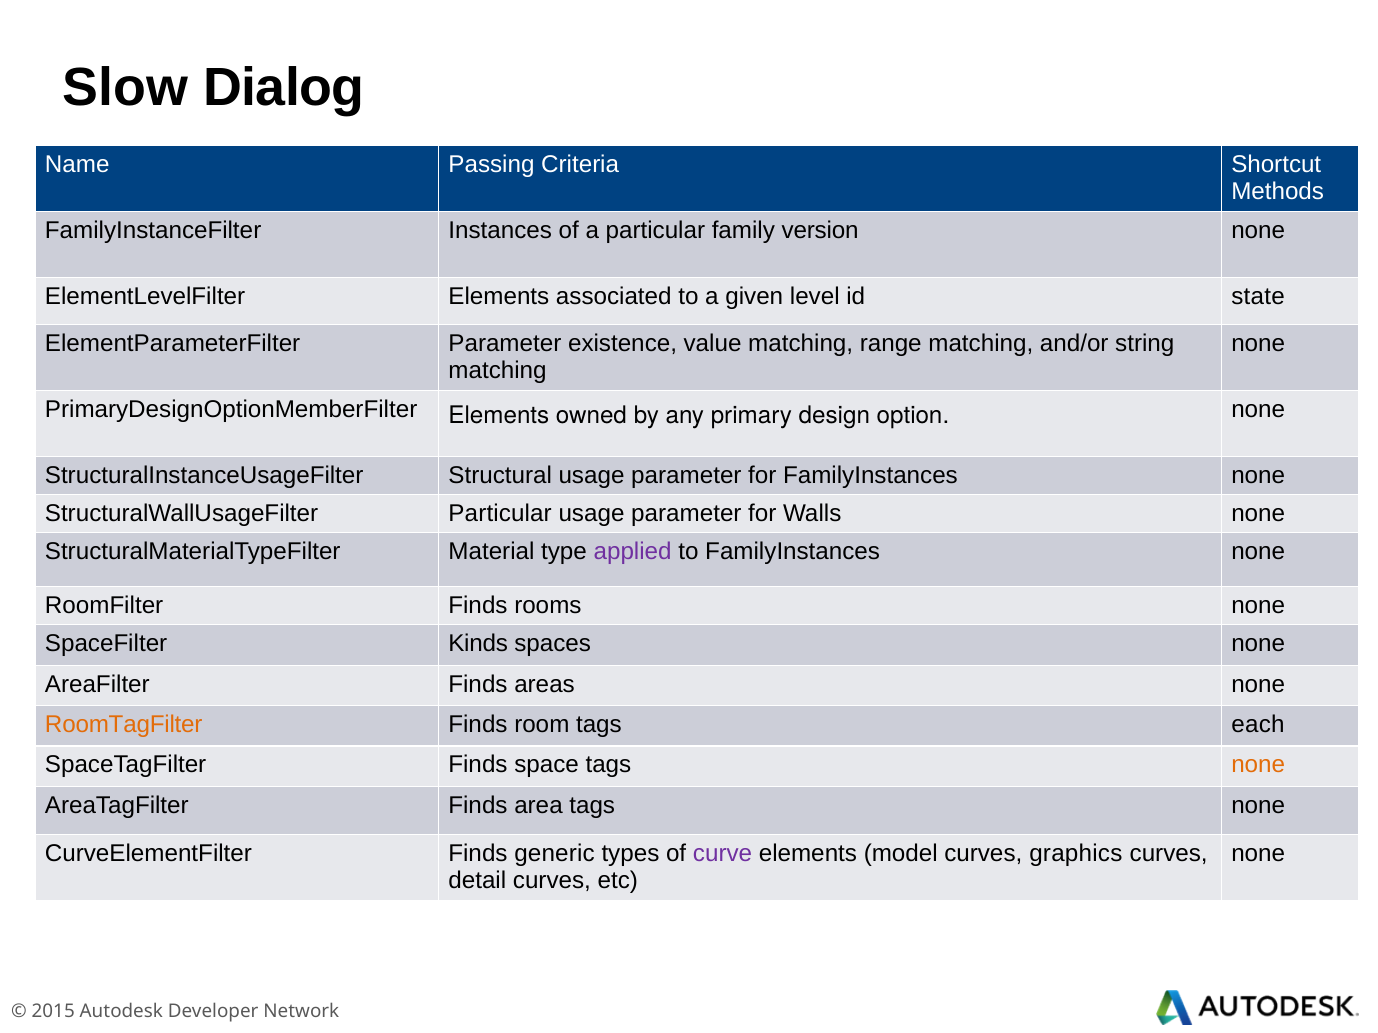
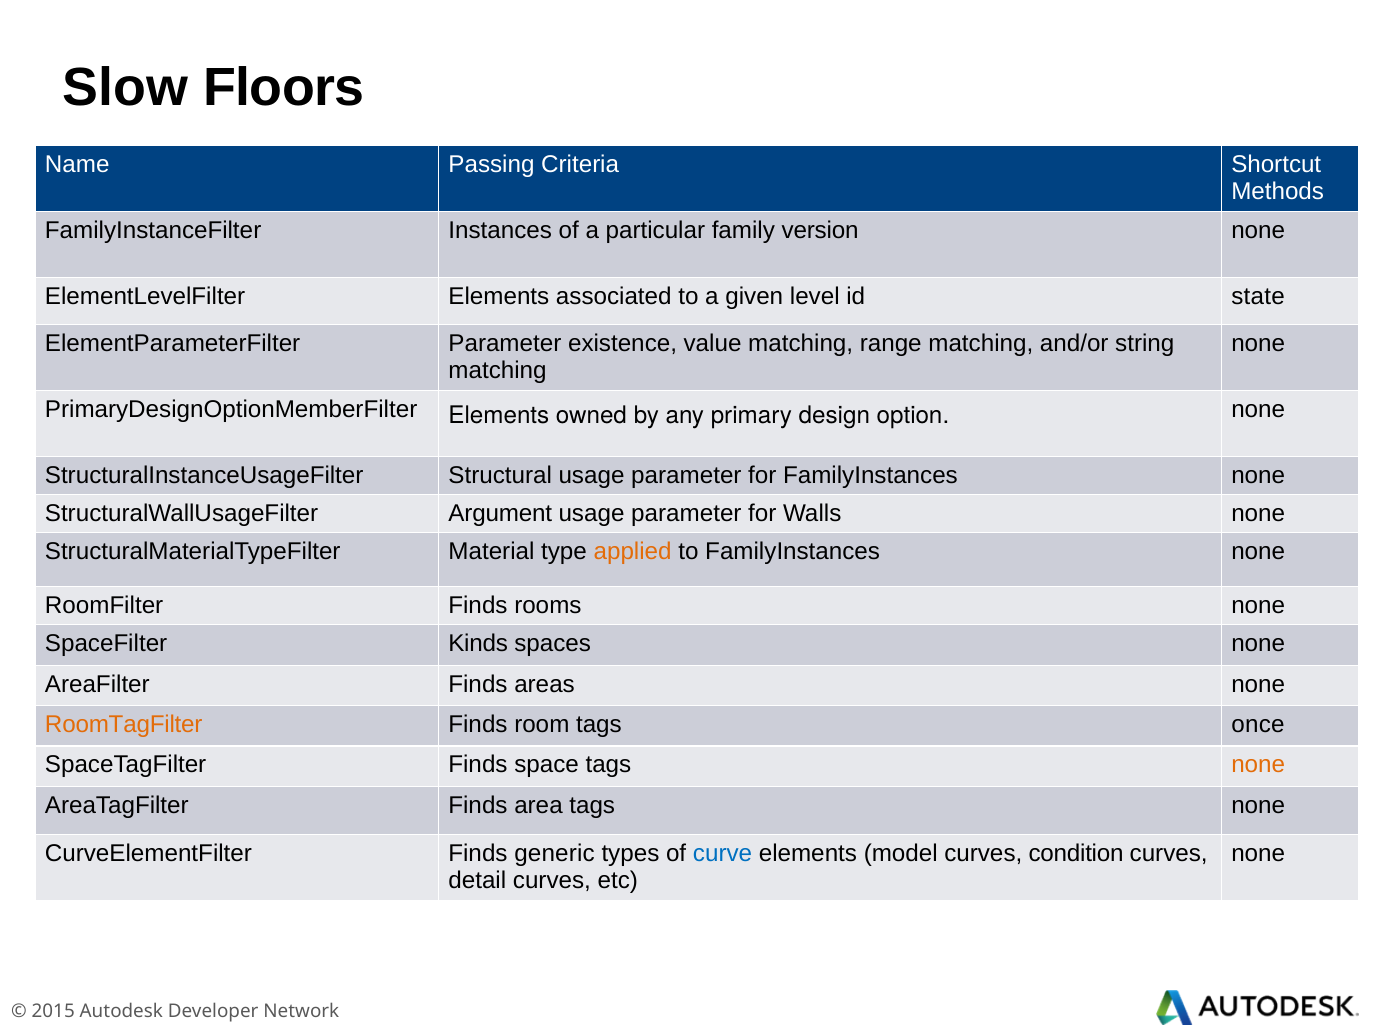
Dialog: Dialog -> Floors
StructuralWallUsageFilter Particular: Particular -> Argument
applied colour: purple -> orange
each: each -> once
curve colour: purple -> blue
graphics: graphics -> condition
